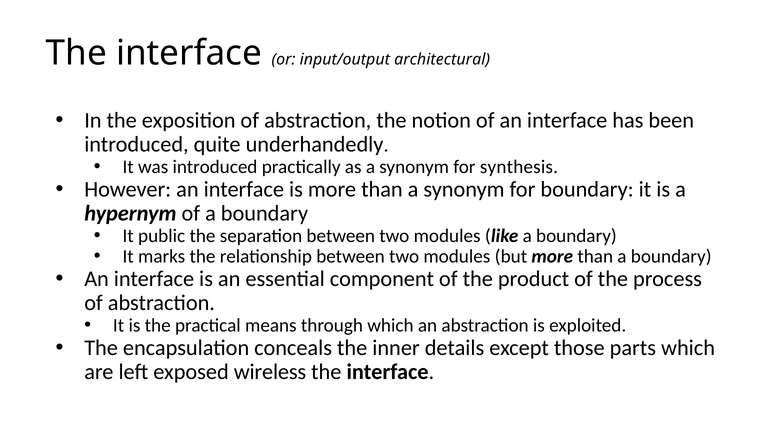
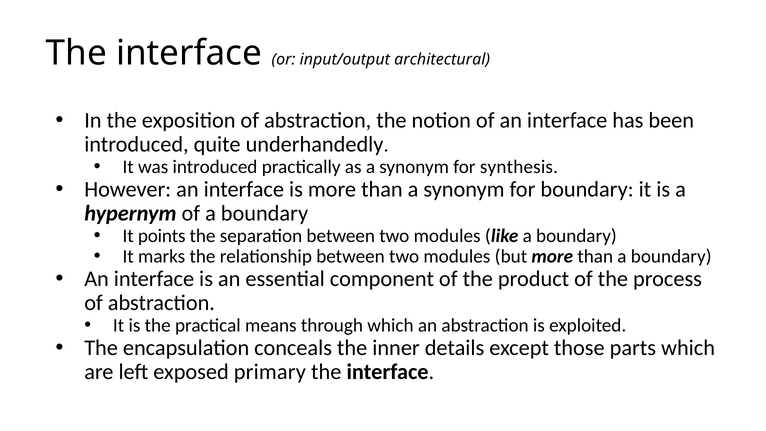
public: public -> points
wireless: wireless -> primary
